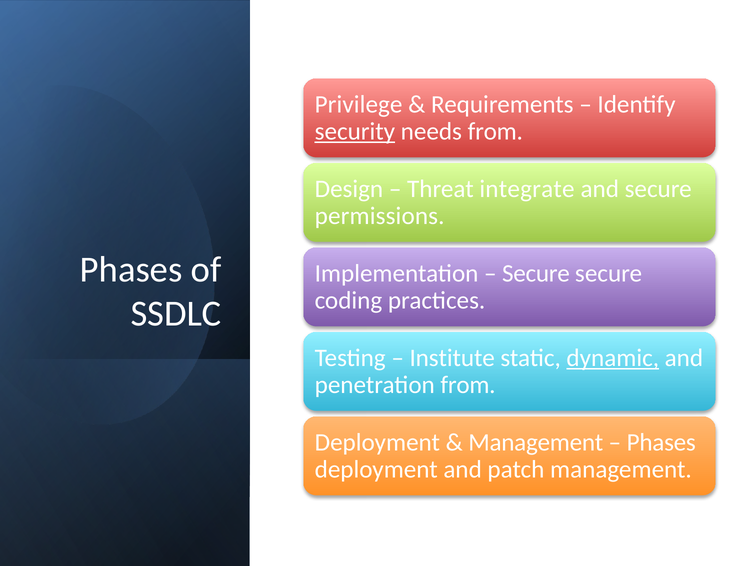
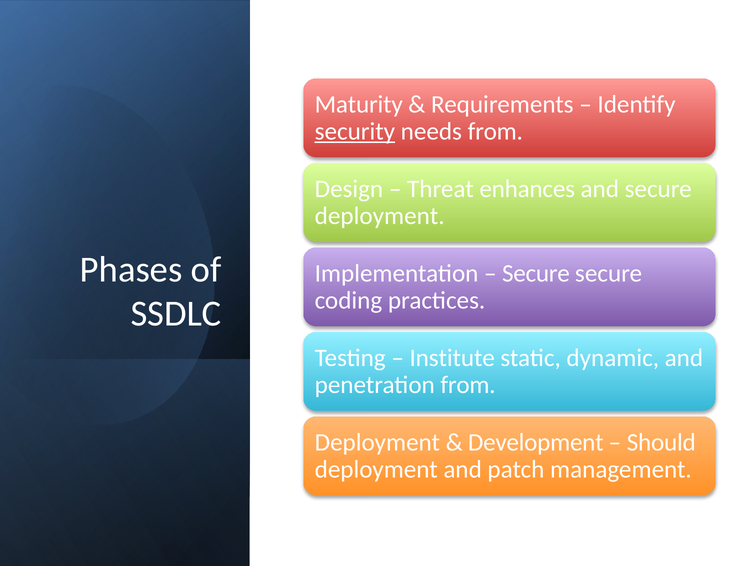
Privilege: Privilege -> Maturity
integrate: integrate -> enhances
permissions at (380, 216): permissions -> deployment
dynamic underline: present -> none
Management at (536, 442): Management -> Development
Phases at (661, 442): Phases -> Should
